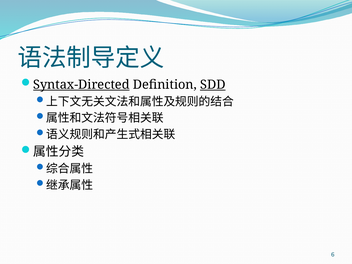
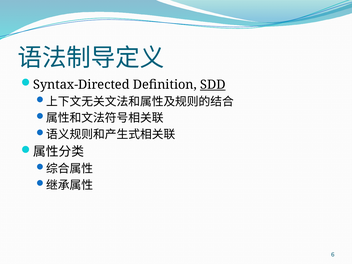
Syntax-Directed underline: present -> none
